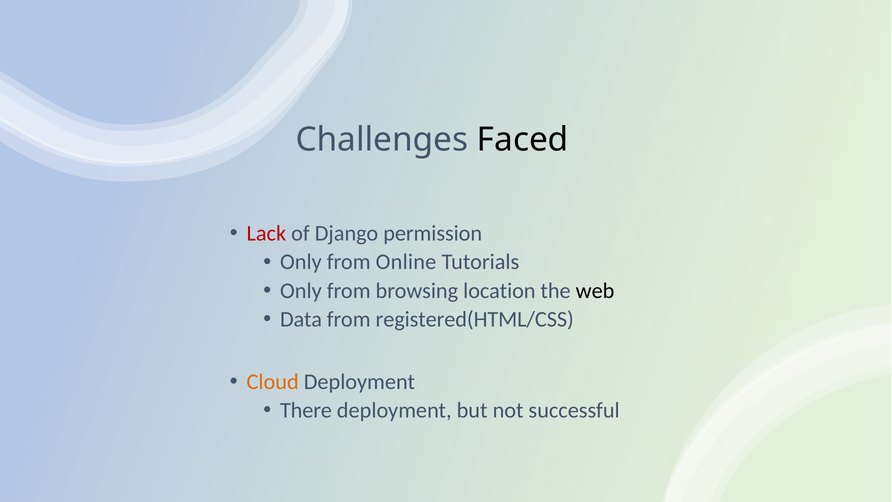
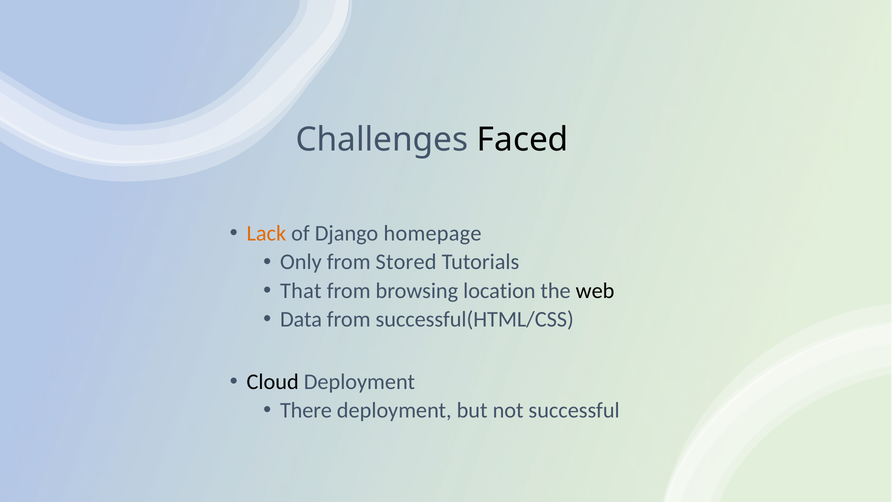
Lack colour: red -> orange
permission: permission -> homepage
Online: Online -> Stored
Only at (301, 291): Only -> That
registered(HTML/CSS: registered(HTML/CSS -> successful(HTML/CSS
Cloud colour: orange -> black
